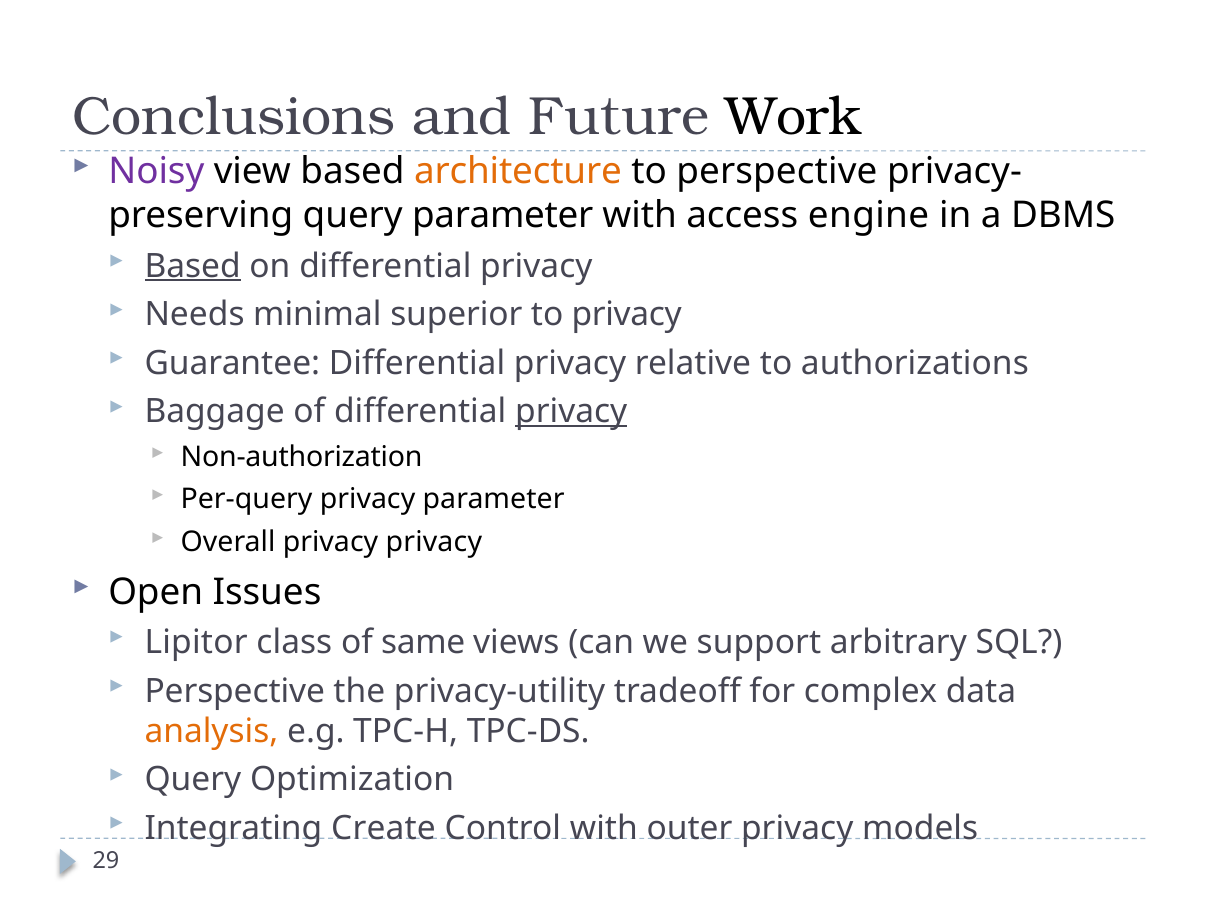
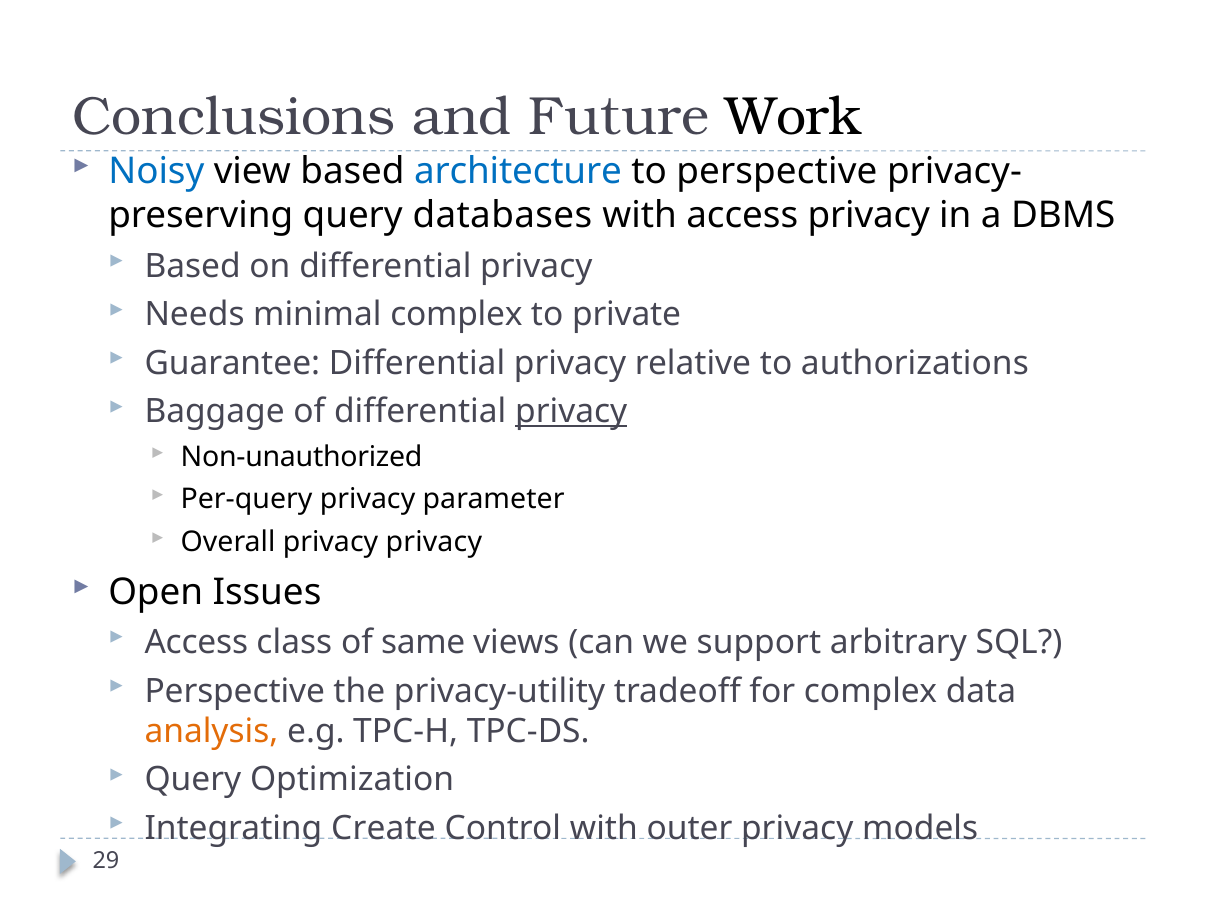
Noisy colour: purple -> blue
architecture colour: orange -> blue
query parameter: parameter -> databases
access engine: engine -> privacy
Based at (193, 266) underline: present -> none
minimal superior: superior -> complex
to privacy: privacy -> private
Non-authorization: Non-authorization -> Non-unauthorized
Lipitor at (196, 642): Lipitor -> Access
